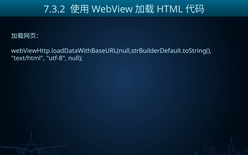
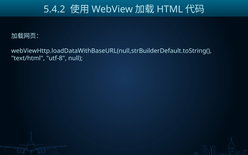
7.3.2: 7.3.2 -> 5.4.2
